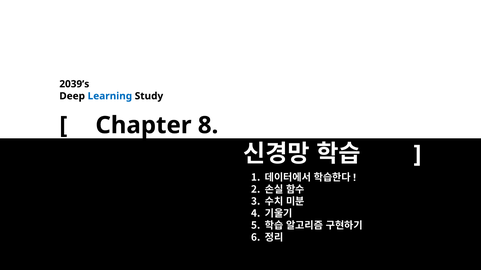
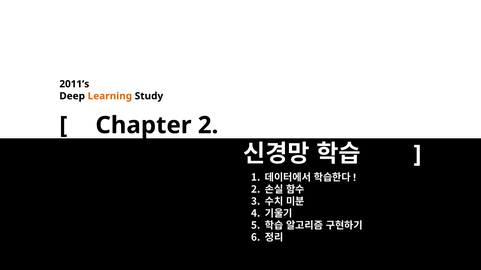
2039’s: 2039’s -> 2011’s
Learning at (110, 96) colour: blue -> orange
Chapter 8: 8 -> 2
